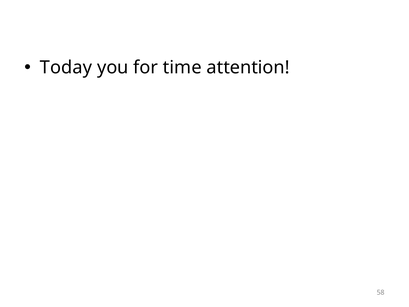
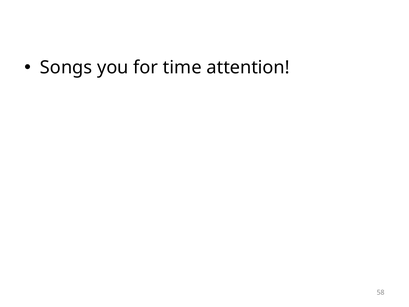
Today: Today -> Songs
